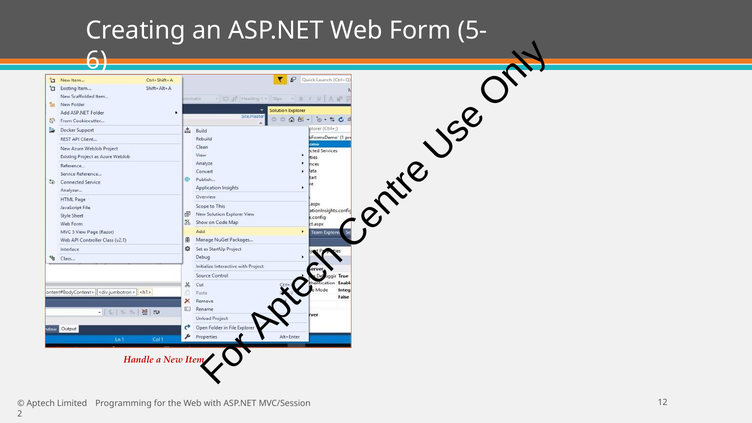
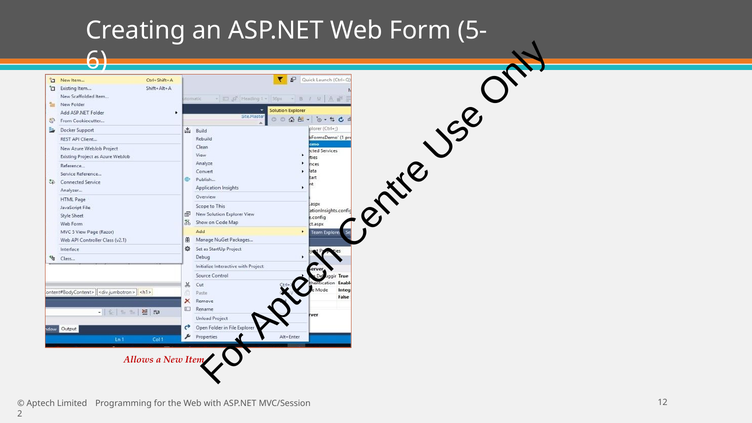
Handle: Handle -> Allows
